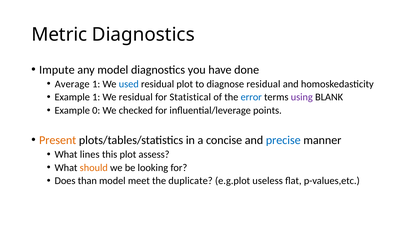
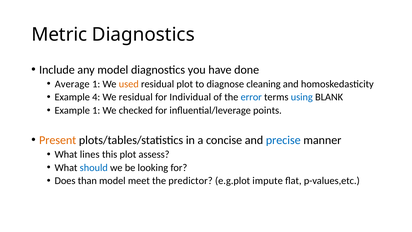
Impute: Impute -> Include
used colour: blue -> orange
diagnose residual: residual -> cleaning
Example 1: 1 -> 4
Statistical: Statistical -> Individual
using colour: purple -> blue
Example 0: 0 -> 1
should colour: orange -> blue
duplicate: duplicate -> predictor
useless: useless -> impute
